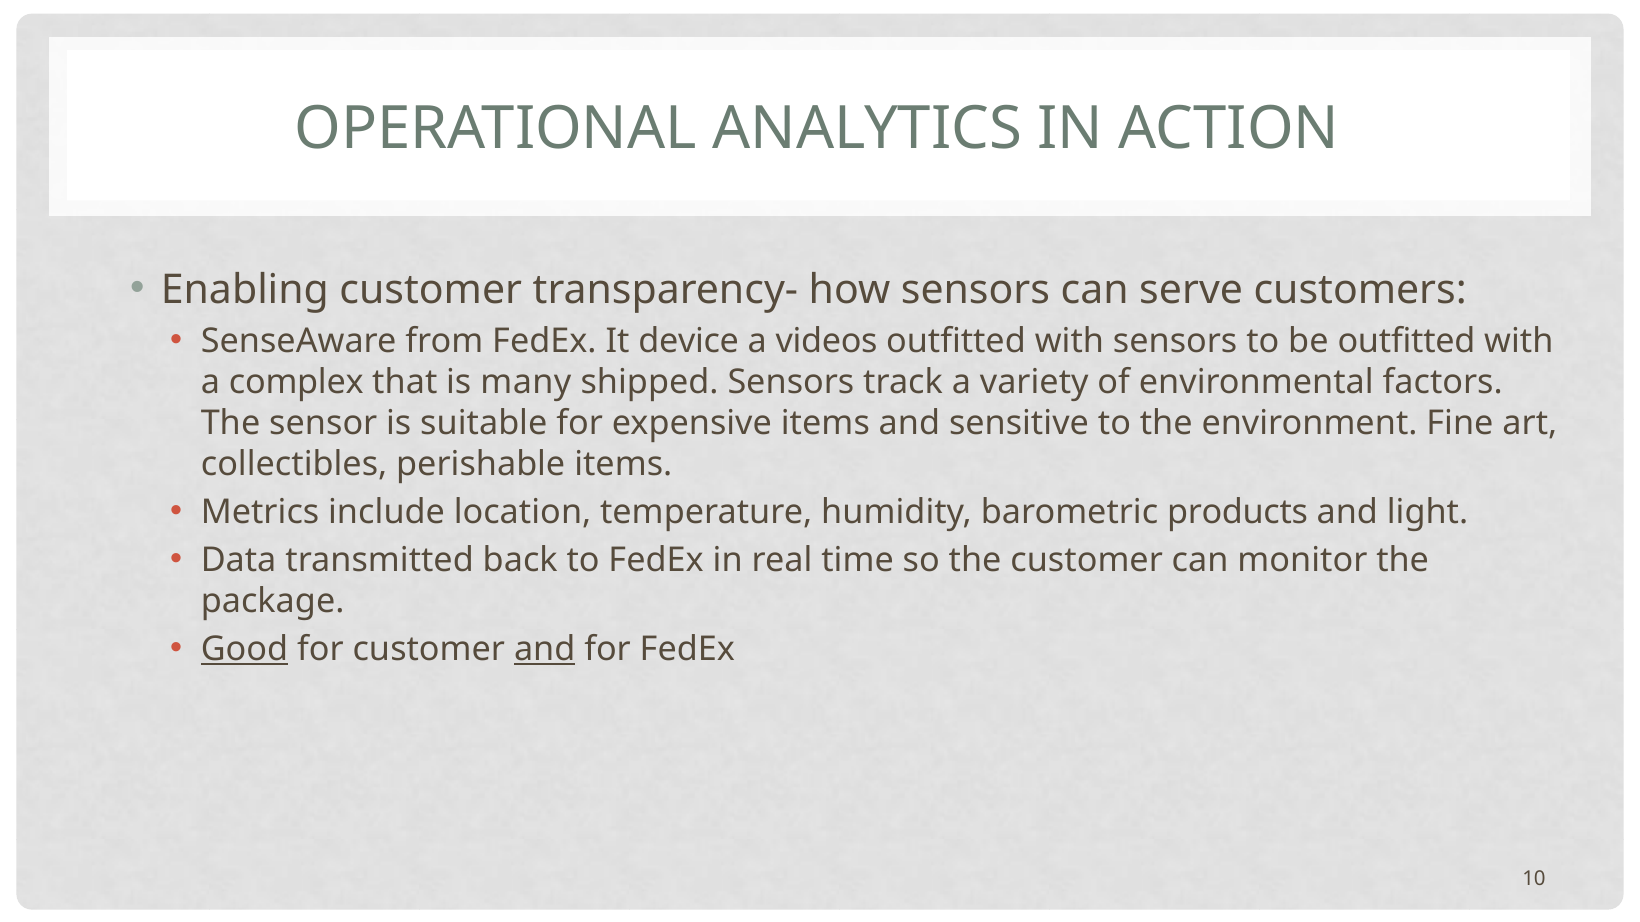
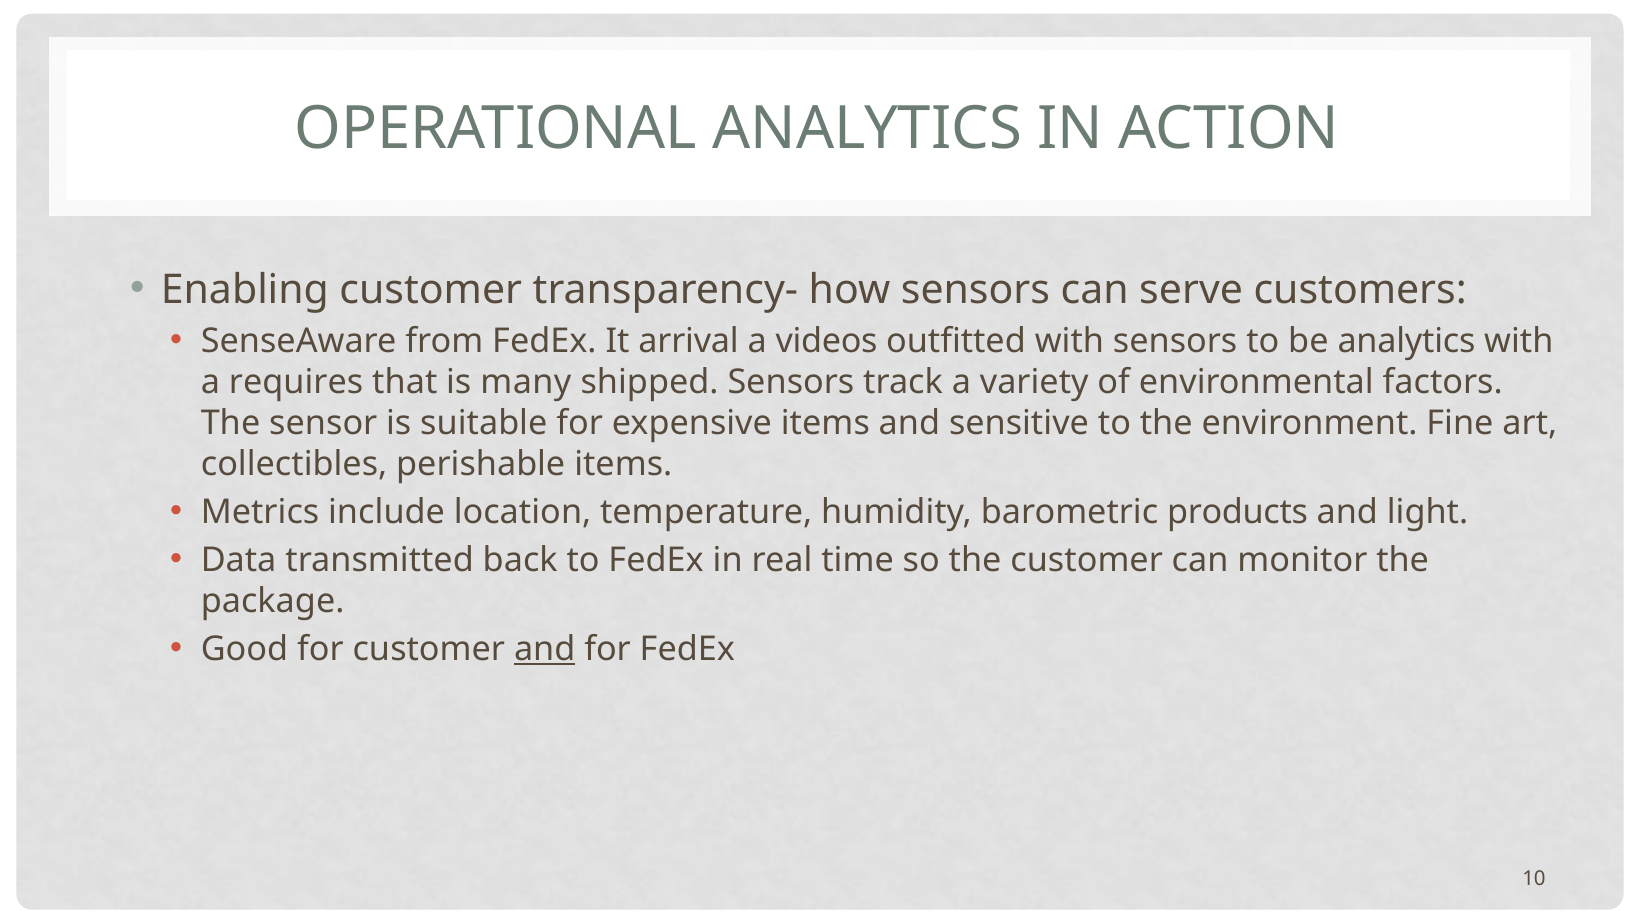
device: device -> arrival
be outfitted: outfitted -> analytics
complex: complex -> requires
Good underline: present -> none
